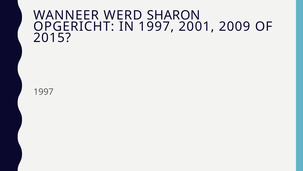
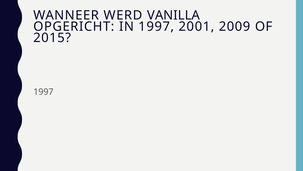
SHARON: SHARON -> VANILLA
